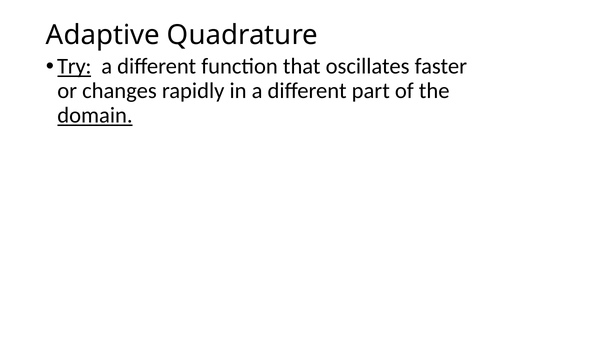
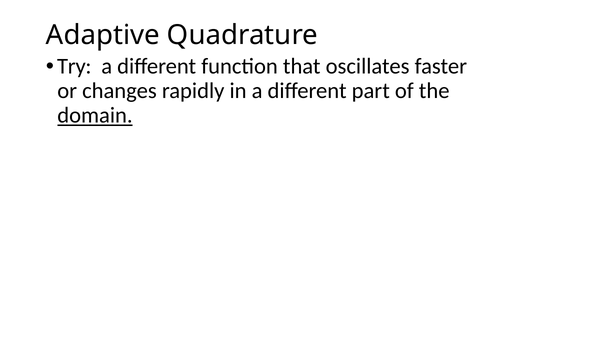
Try underline: present -> none
